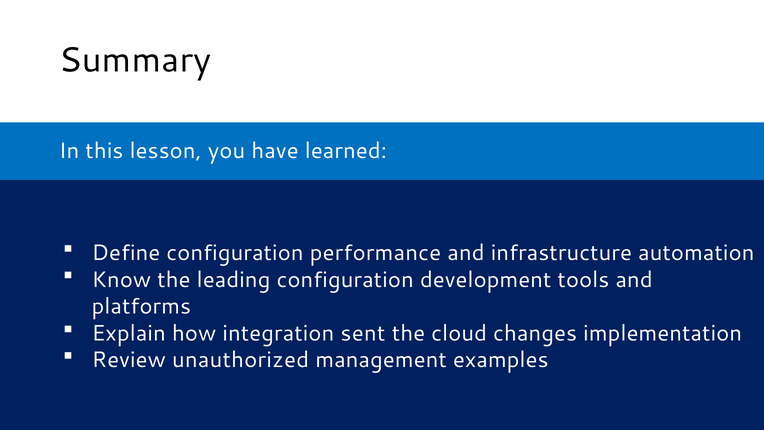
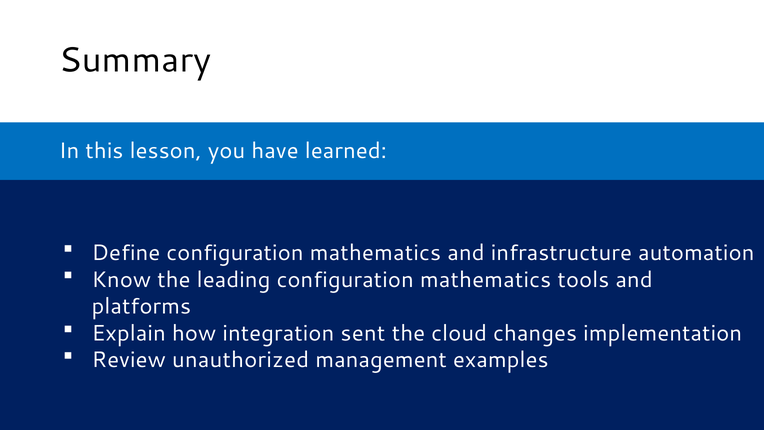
Define configuration performance: performance -> mathematics
leading configuration development: development -> mathematics
